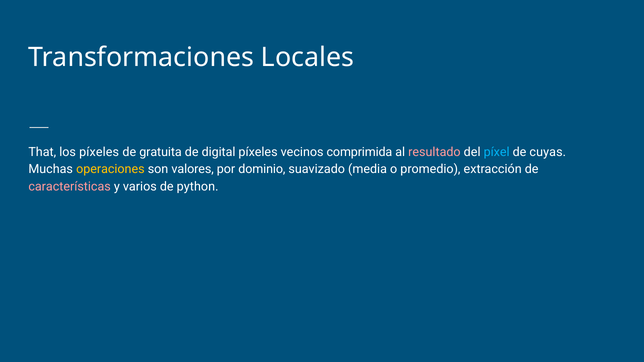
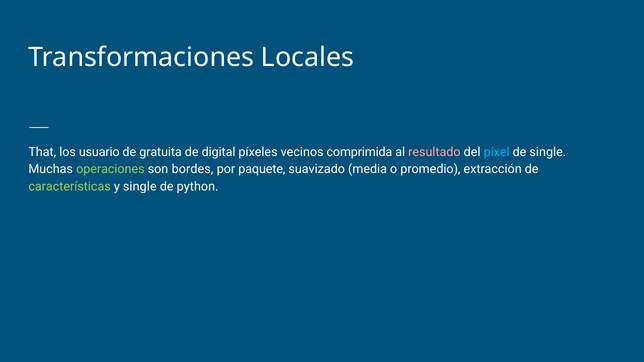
los píxeles: píxeles -> usuario
de cuyas: cuyas -> single
operaciones colour: yellow -> light green
valores: valores -> bordes
dominio: dominio -> paquete
características colour: pink -> light green
y varios: varios -> single
